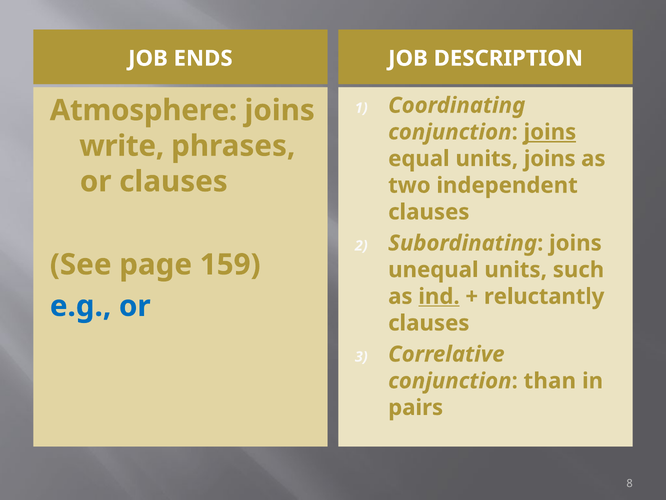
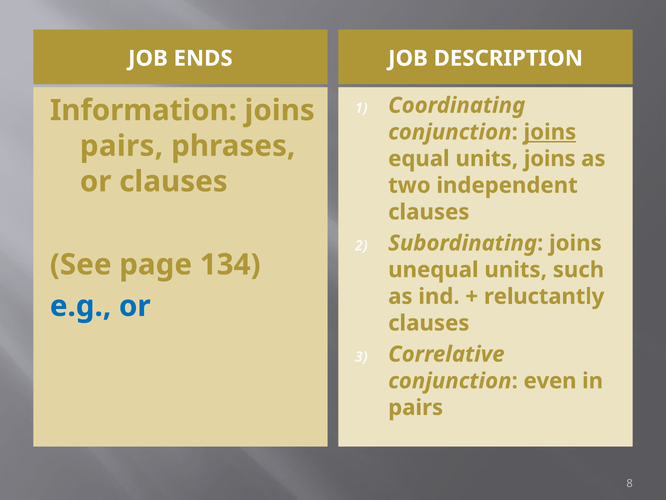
Atmosphere: Atmosphere -> Information
write at (122, 146): write -> pairs
159: 159 -> 134
ind underline: present -> none
than: than -> even
